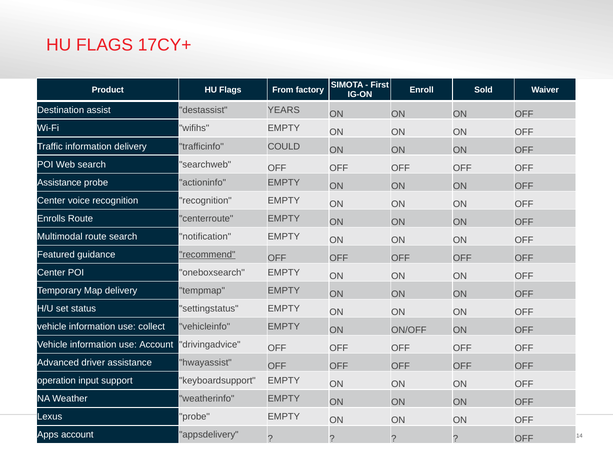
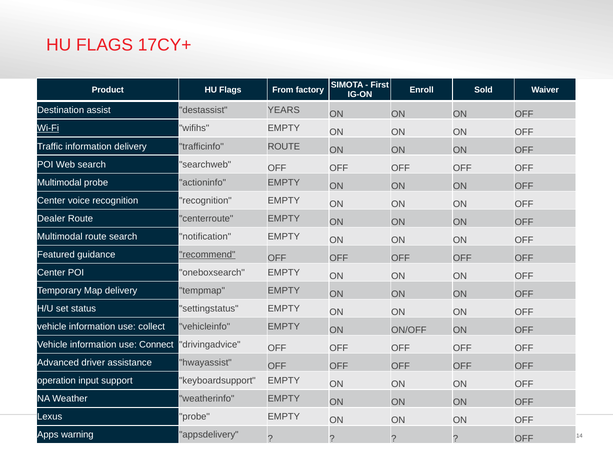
Wi-Fi underline: none -> present
trafficinfo COULD: COULD -> ROUTE
Assistance at (59, 183): Assistance -> Multimodal
Enrolls: Enrolls -> Dealer
use Account: Account -> Connect
Apps account: account -> warning
